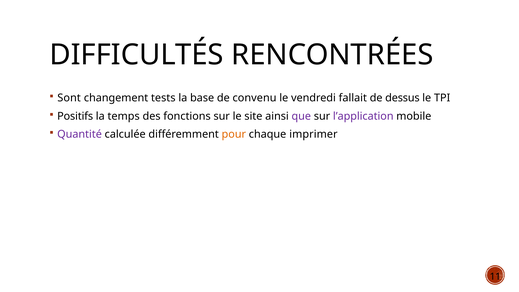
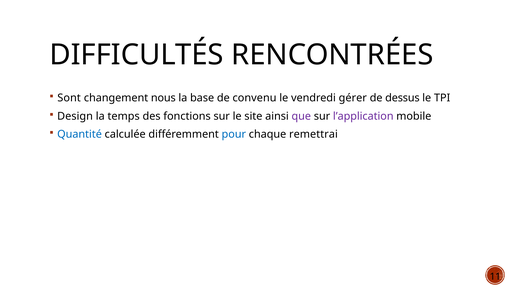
tests: tests -> nous
fallait: fallait -> gérer
Positifs: Positifs -> Design
Quantité colour: purple -> blue
pour colour: orange -> blue
imprimer: imprimer -> remettrai
